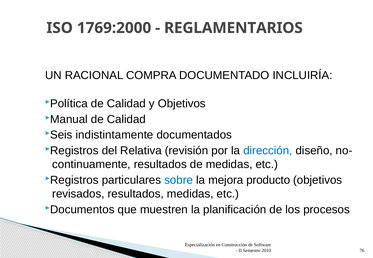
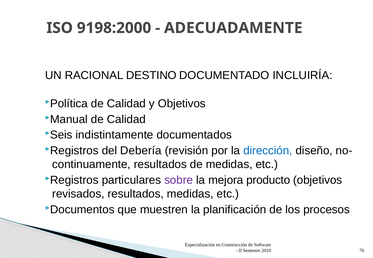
1769:2000: 1769:2000 -> 9198:2000
REGLAMENTARIOS: REGLAMENTARIOS -> ADECUADAMENTE
COMPRA: COMPRA -> DESTINO
Relativa: Relativa -> Debería
sobre colour: blue -> purple
